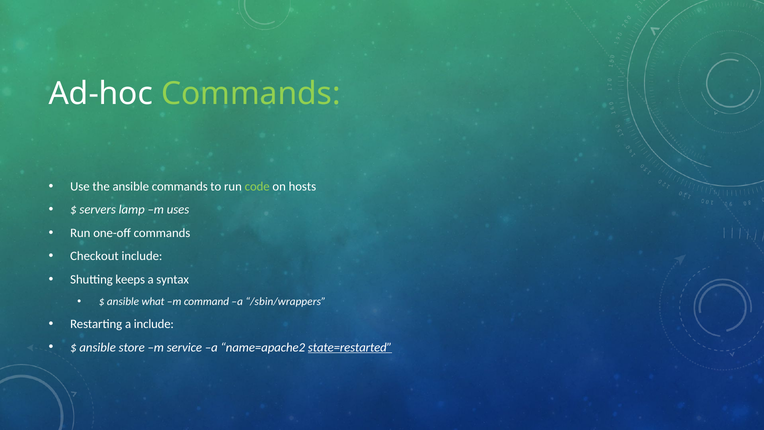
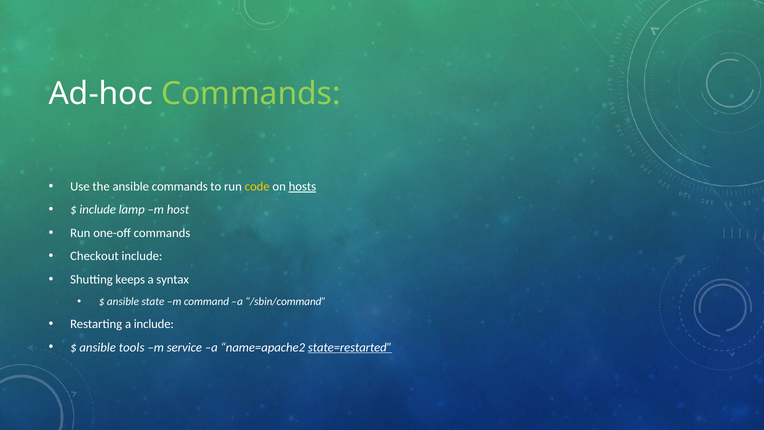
code colour: light green -> yellow
hosts underline: none -> present
servers at (98, 210): servers -> include
uses: uses -> host
what: what -> state
/sbin/wrappers: /sbin/wrappers -> /sbin/command
store: store -> tools
